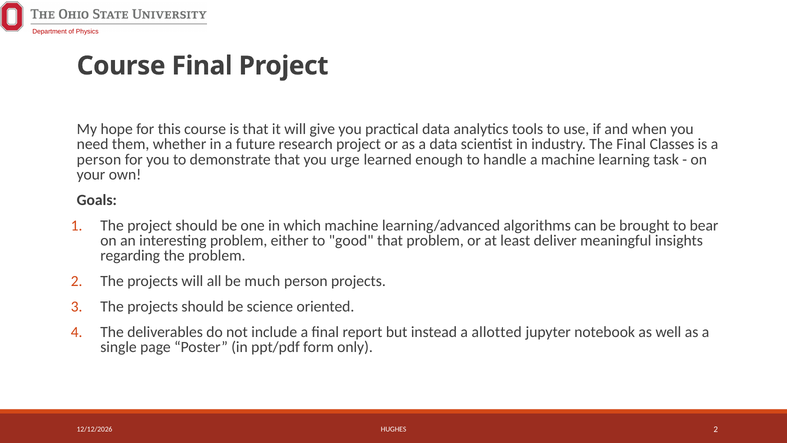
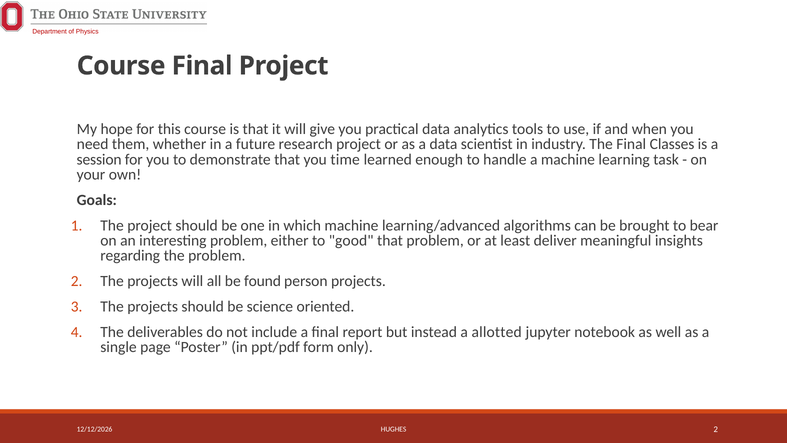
person at (99, 159): person -> session
urge: urge -> time
much: much -> found
